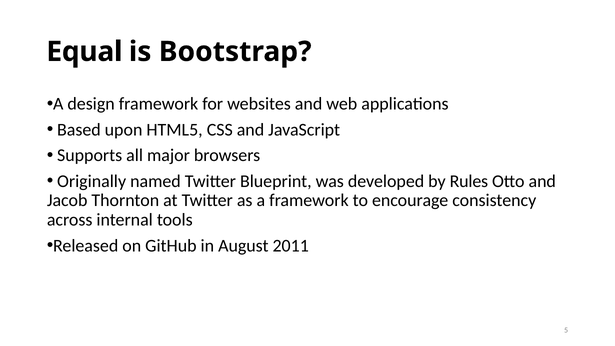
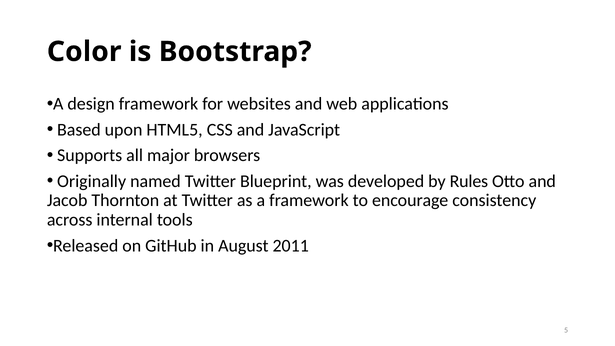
Equal: Equal -> Color
